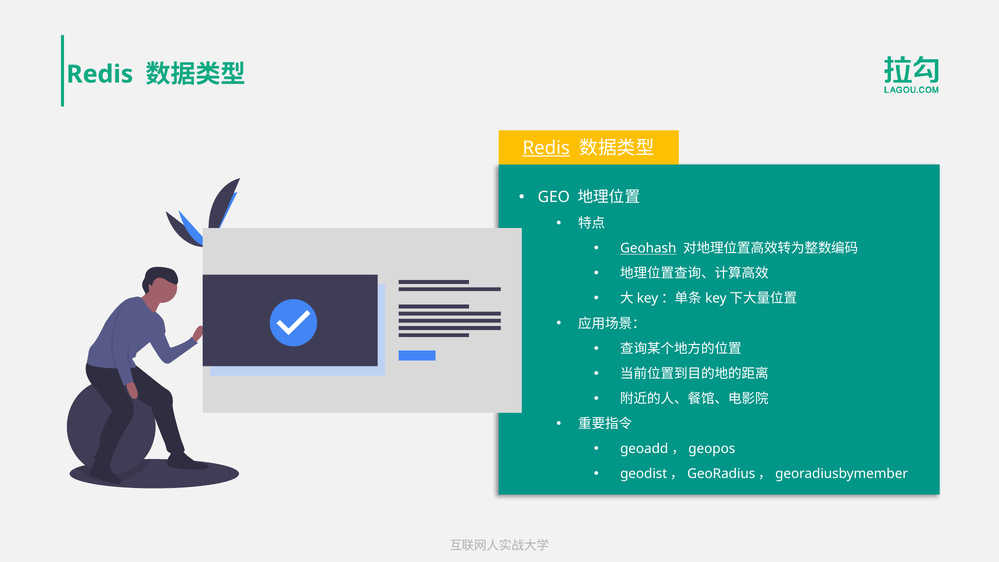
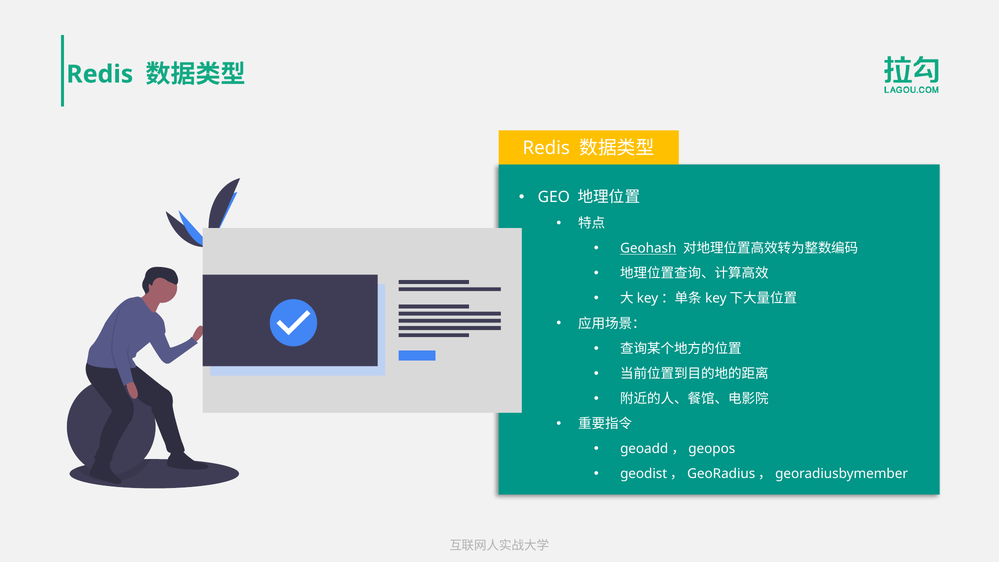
Redis at (546, 148) underline: present -> none
